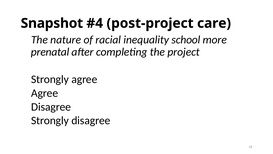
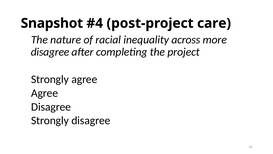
school: school -> across
prenatal at (50, 52): prenatal -> disagree
